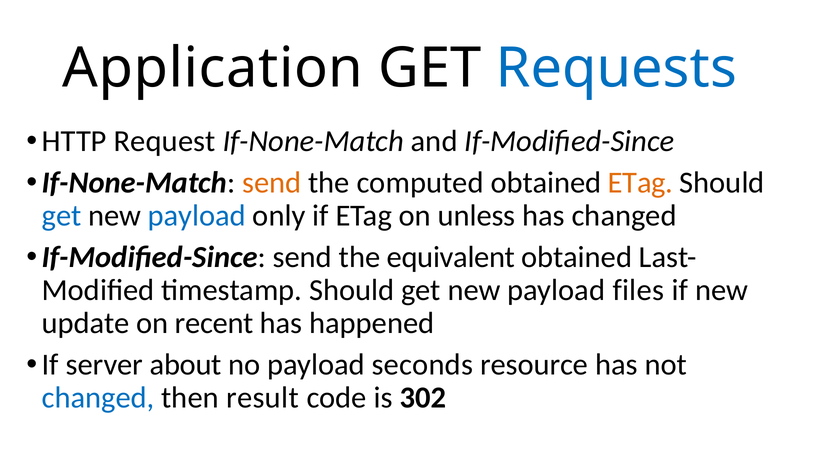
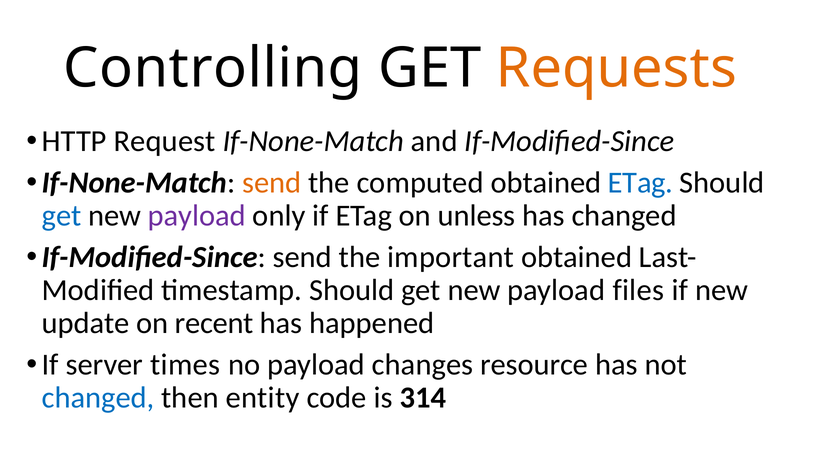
Application: Application -> Controlling
Requests colour: blue -> orange
ETag at (641, 183) colour: orange -> blue
payload at (197, 216) colour: blue -> purple
equivalent: equivalent -> important
about: about -> times
seconds: seconds -> changes
result: result -> entity
302: 302 -> 314
